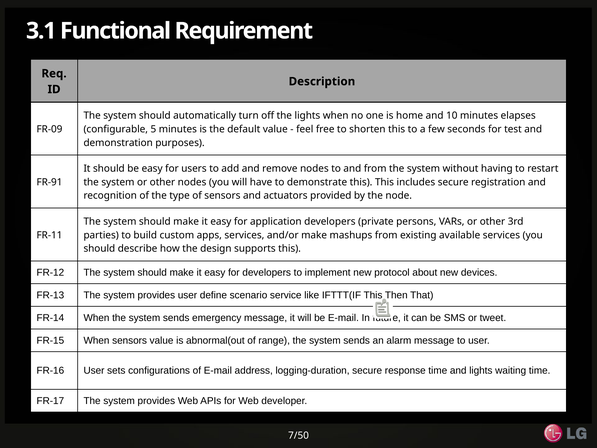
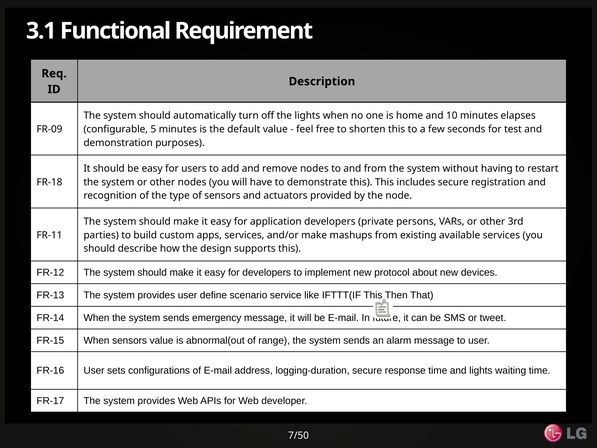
FR-91: FR-91 -> FR-18
